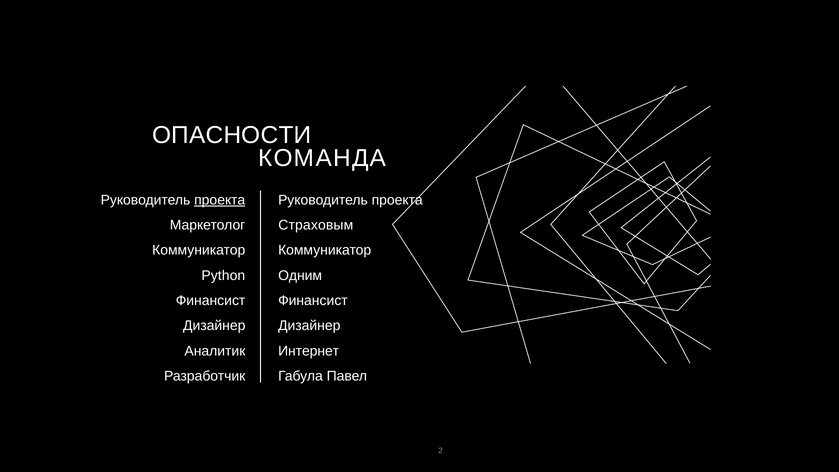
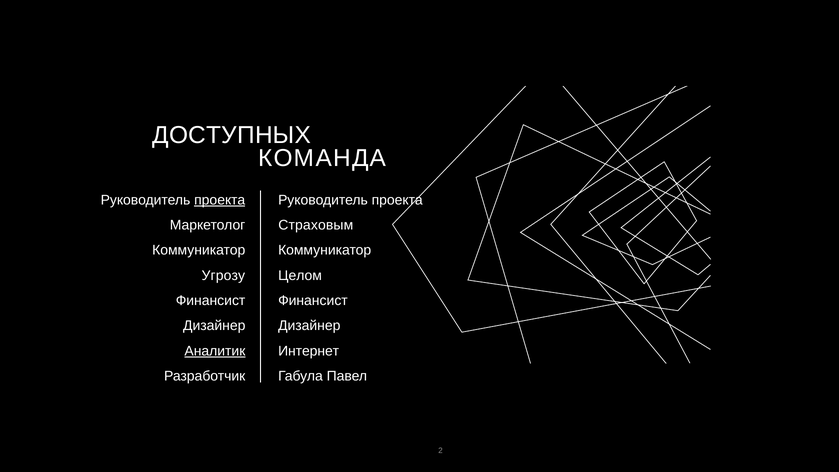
ОПАСНОСТИ: ОПАСНОСТИ -> ДОСТУПНЫХ
Python: Python -> Угрозу
Одним: Одним -> Целом
Аналитик underline: none -> present
